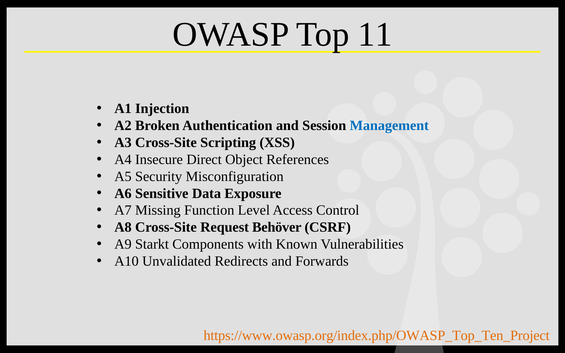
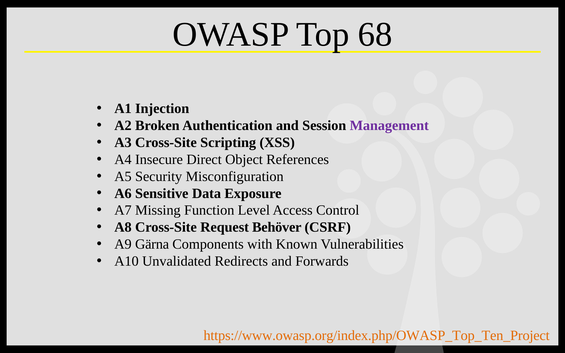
11: 11 -> 68
Management colour: blue -> purple
Starkt: Starkt -> Gärna
